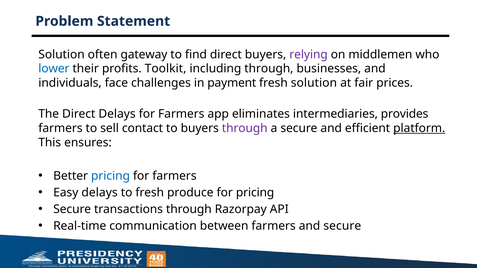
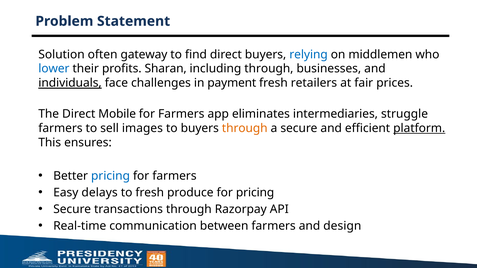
relying colour: purple -> blue
Toolkit: Toolkit -> Sharan
individuals underline: none -> present
fresh solution: solution -> retailers
Direct Delays: Delays -> Mobile
provides: provides -> struggle
contact: contact -> images
through at (245, 128) colour: purple -> orange
and secure: secure -> design
